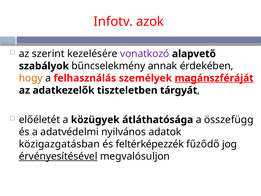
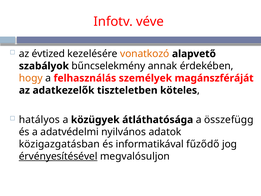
azok: azok -> véve
szerint: szerint -> évtized
vonatkozó colour: purple -> orange
magánszféráját underline: present -> none
tárgyát: tárgyát -> köteles
előéletét: előéletét -> hatályos
feltérképezzék: feltérképezzék -> informatikával
